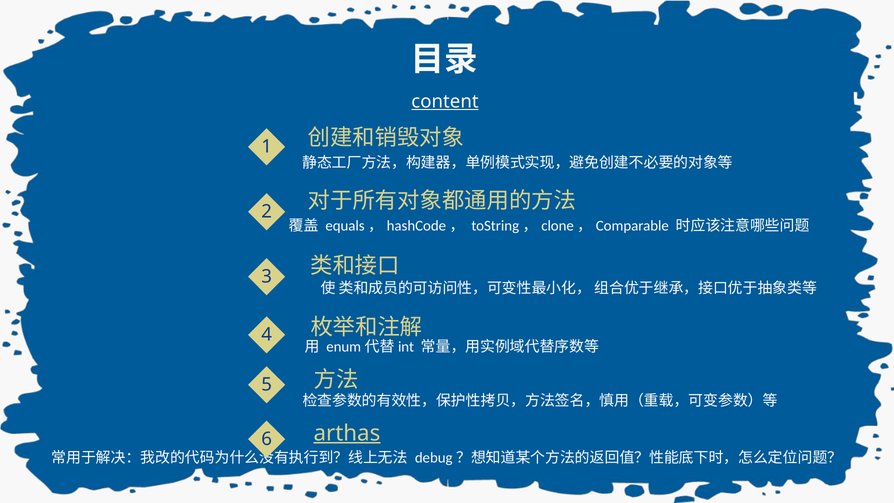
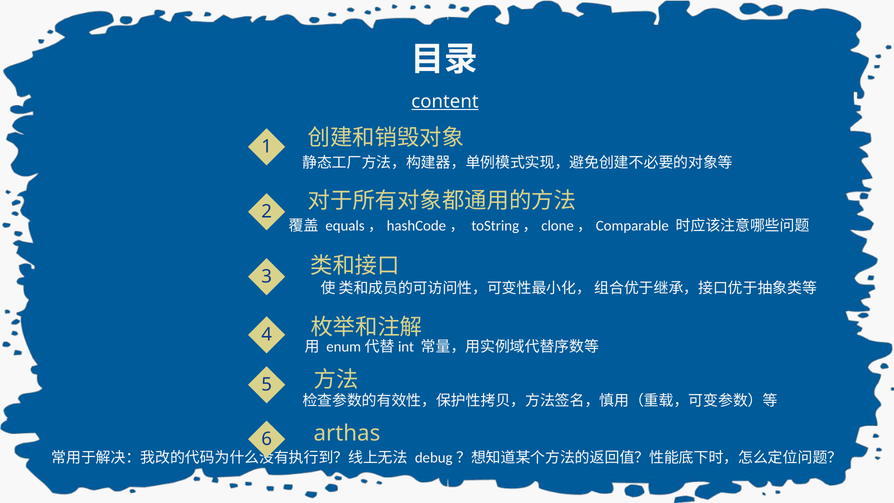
arthas underline: present -> none
